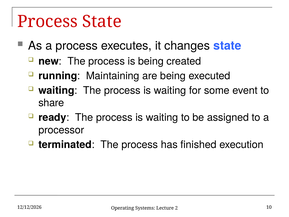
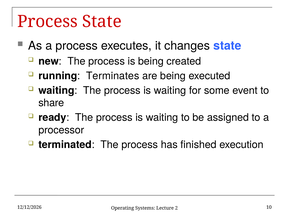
Maintaining: Maintaining -> Terminates
